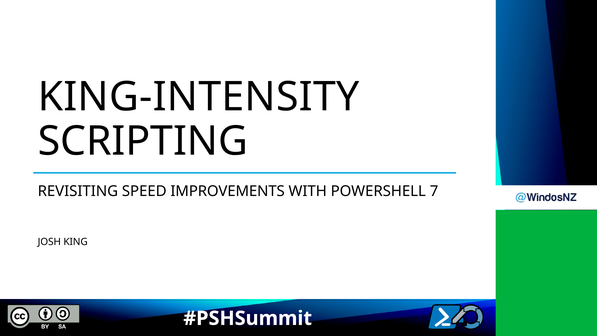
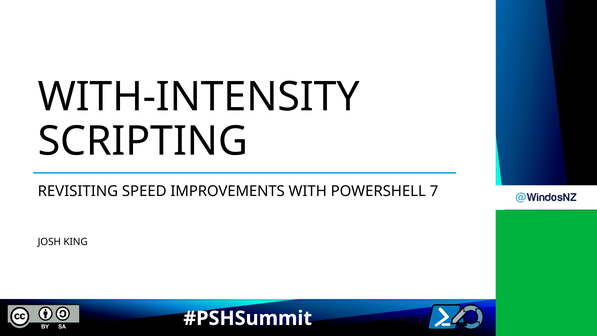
KING-INTENSITY: KING-INTENSITY -> WITH-INTENSITY
